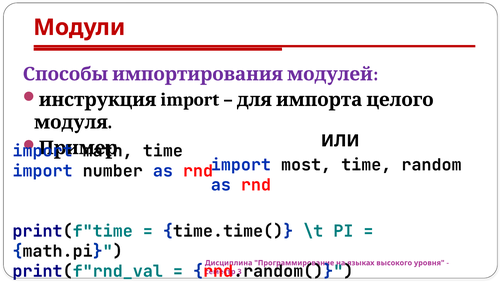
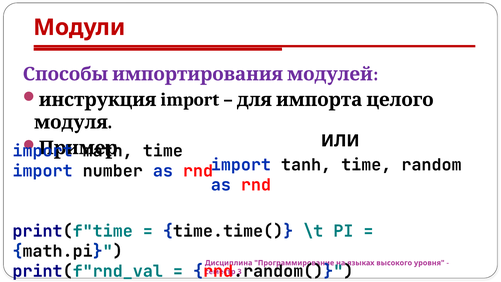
most: most -> tanh
